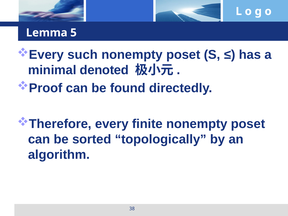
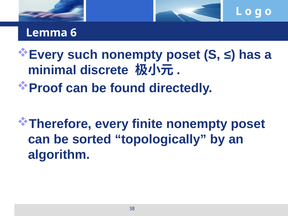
5: 5 -> 6
denoted: denoted -> discrete
